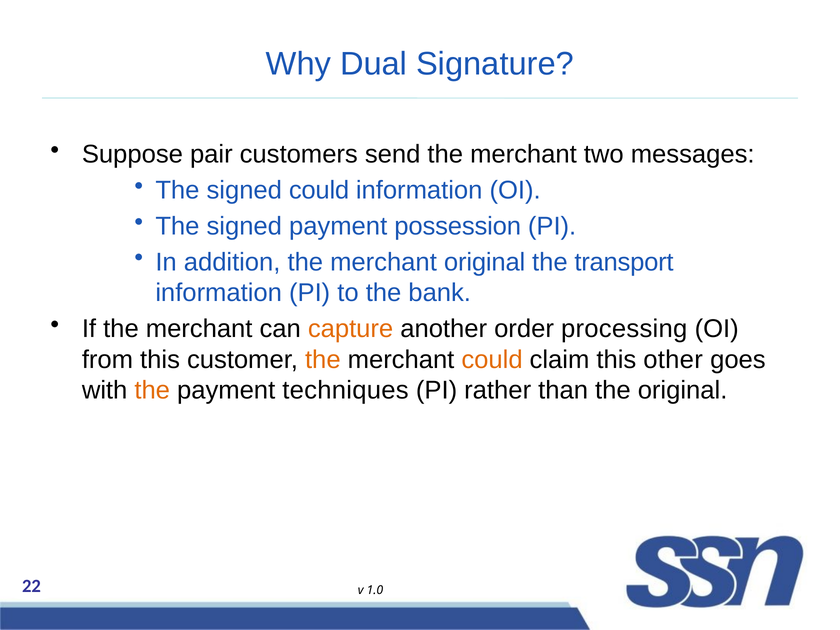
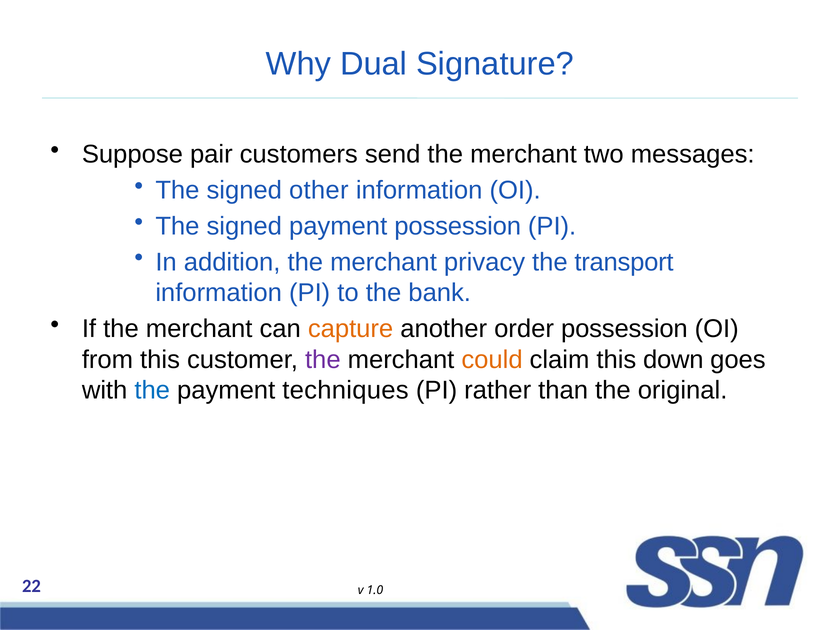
signed could: could -> other
merchant original: original -> privacy
order processing: processing -> possession
the at (323, 360) colour: orange -> purple
other: other -> down
the at (152, 390) colour: orange -> blue
